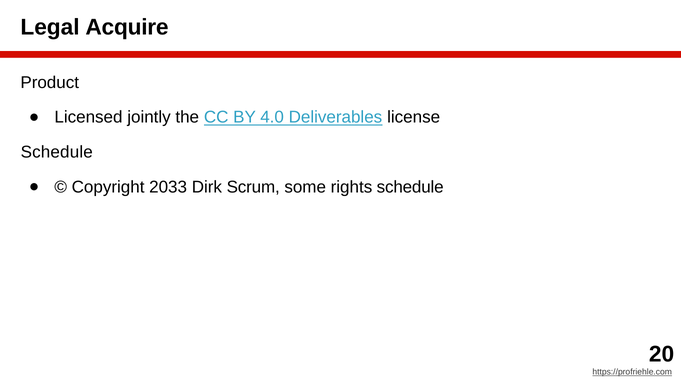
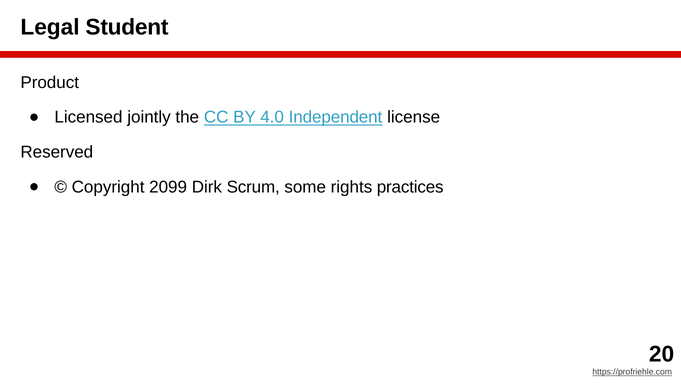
Acquire: Acquire -> Student
Deliverables: Deliverables -> Independent
Schedule at (57, 152): Schedule -> Reserved
2033: 2033 -> 2099
rights schedule: schedule -> practices
